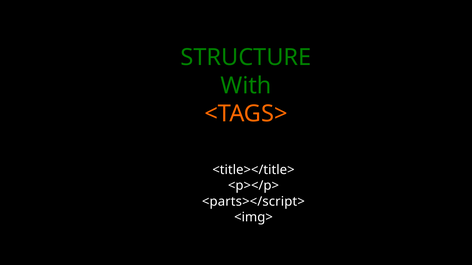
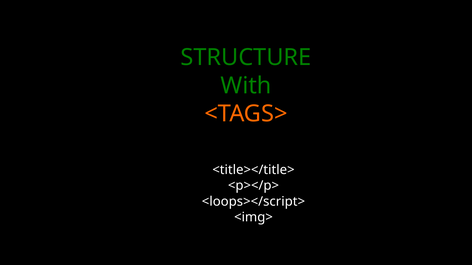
<parts></script>: <parts></script> -> <loops></script>
